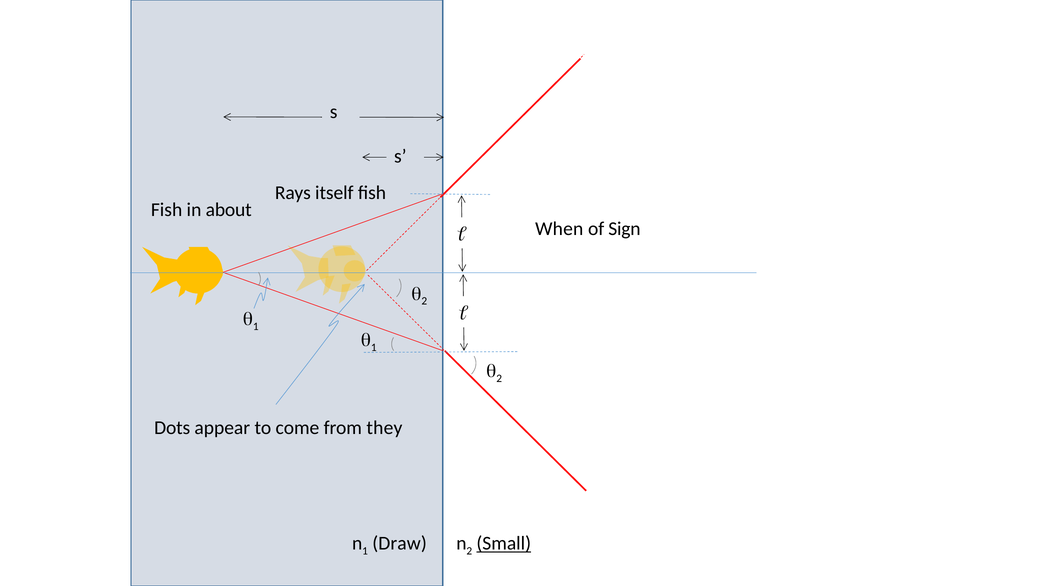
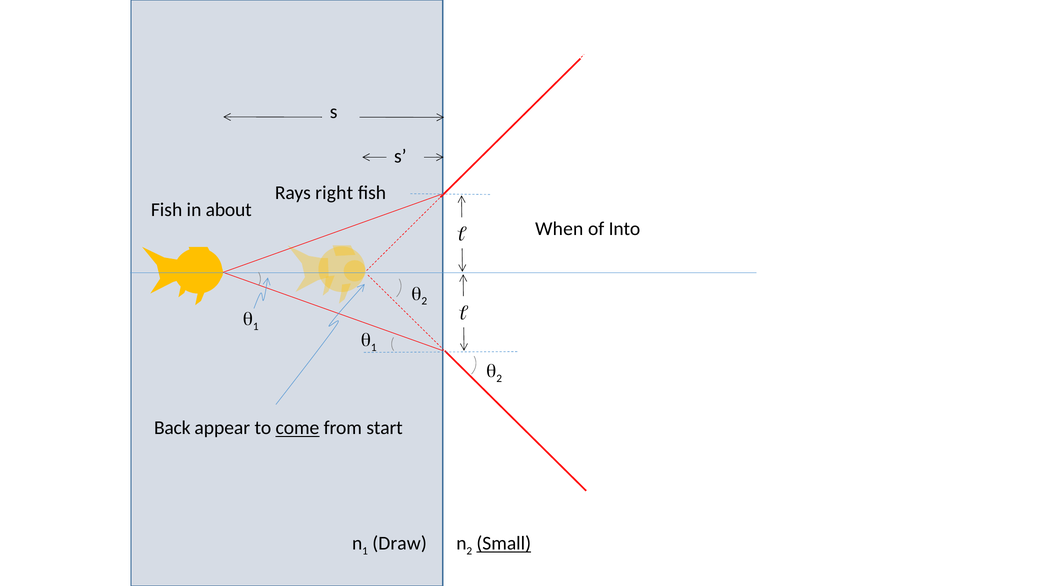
itself: itself -> right
Sign: Sign -> Into
Dots: Dots -> Back
come underline: none -> present
they: they -> start
